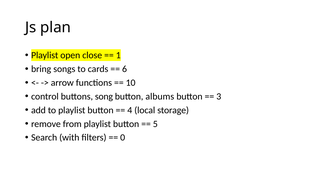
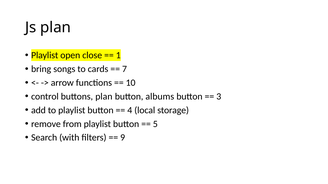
6: 6 -> 7
buttons song: song -> plan
0: 0 -> 9
